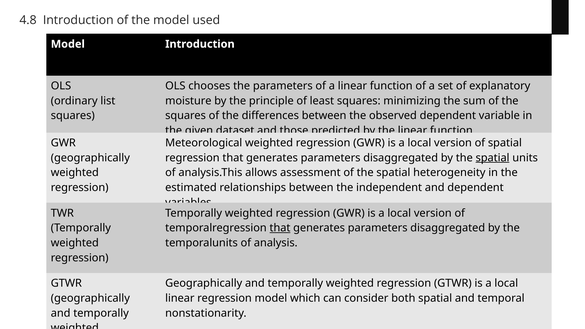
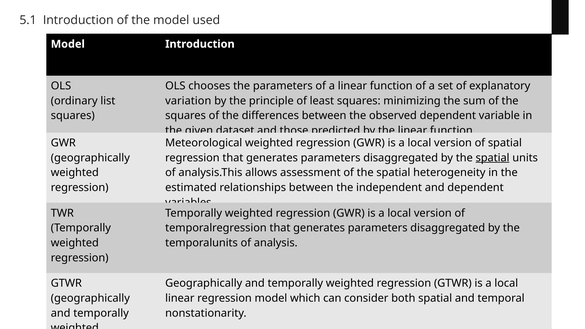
4.8: 4.8 -> 5.1
moisture: moisture -> variation
that at (280, 228) underline: present -> none
